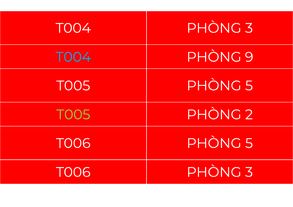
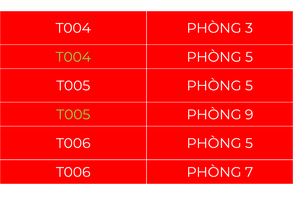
T004 at (73, 57) colour: light blue -> light green
9 at (249, 57): 9 -> 5
2: 2 -> 9
T006 PHÒNG 3: 3 -> 7
